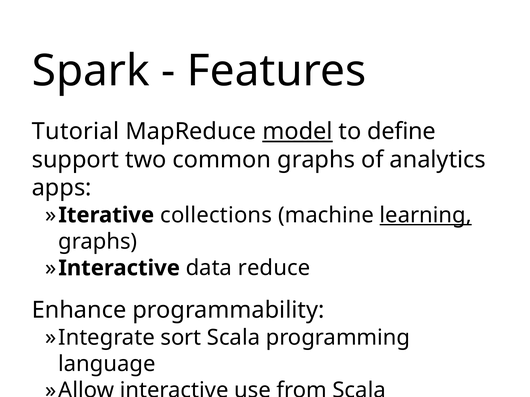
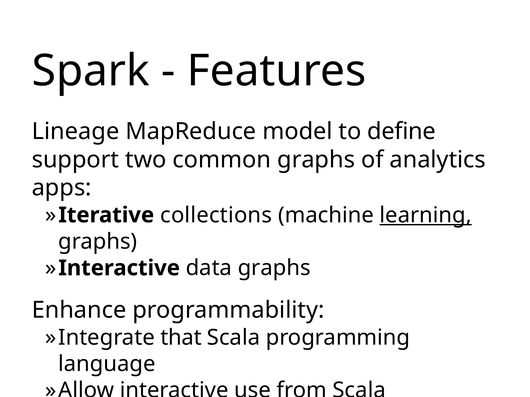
Tutorial: Tutorial -> Lineage
model underline: present -> none
data reduce: reduce -> graphs
sort: sort -> that
